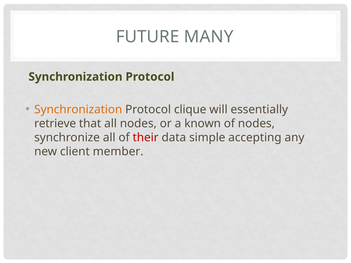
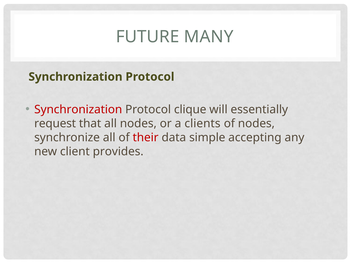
Synchronization at (78, 110) colour: orange -> red
retrieve: retrieve -> request
known: known -> clients
member: member -> provides
